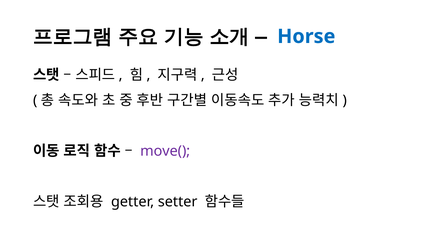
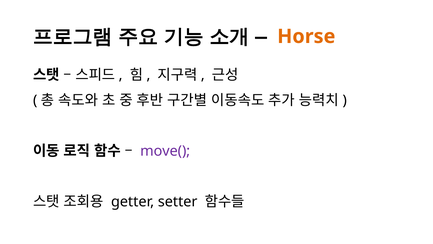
Horse colour: blue -> orange
